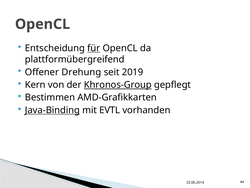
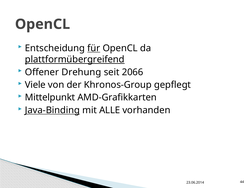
plattformübergreifend underline: none -> present
2019: 2019 -> 2066
Kern: Kern -> Viele
Khronos-Group underline: present -> none
Bestimmen: Bestimmen -> Mittelpunkt
EVTL: EVTL -> ALLE
